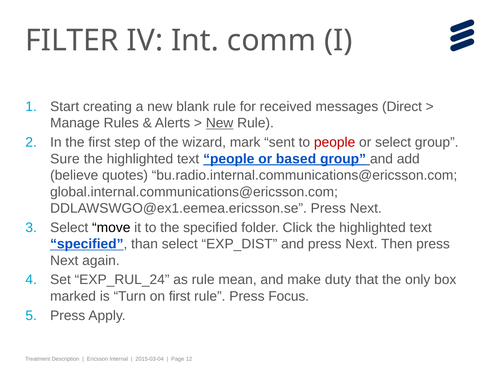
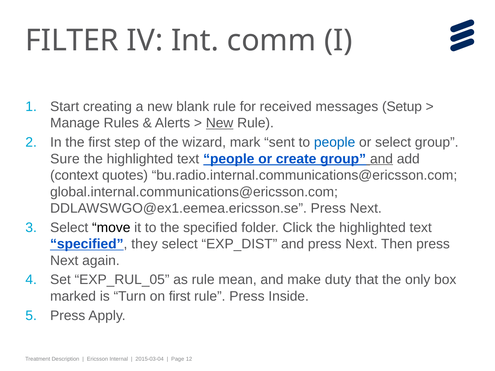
Direct: Direct -> Setup
people at (335, 142) colour: red -> blue
based: based -> create
and at (382, 159) underline: none -> present
believe: believe -> context
than: than -> they
EXP_RUL_24: EXP_RUL_24 -> EXP_RUL_05
Focus: Focus -> Inside
